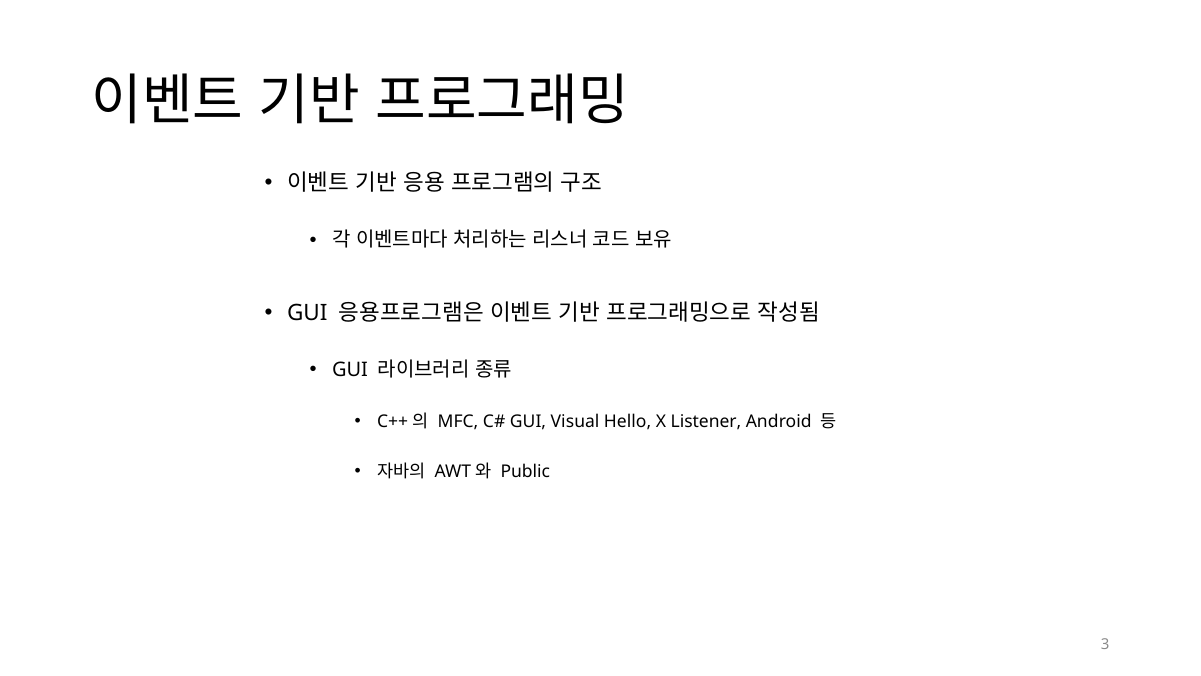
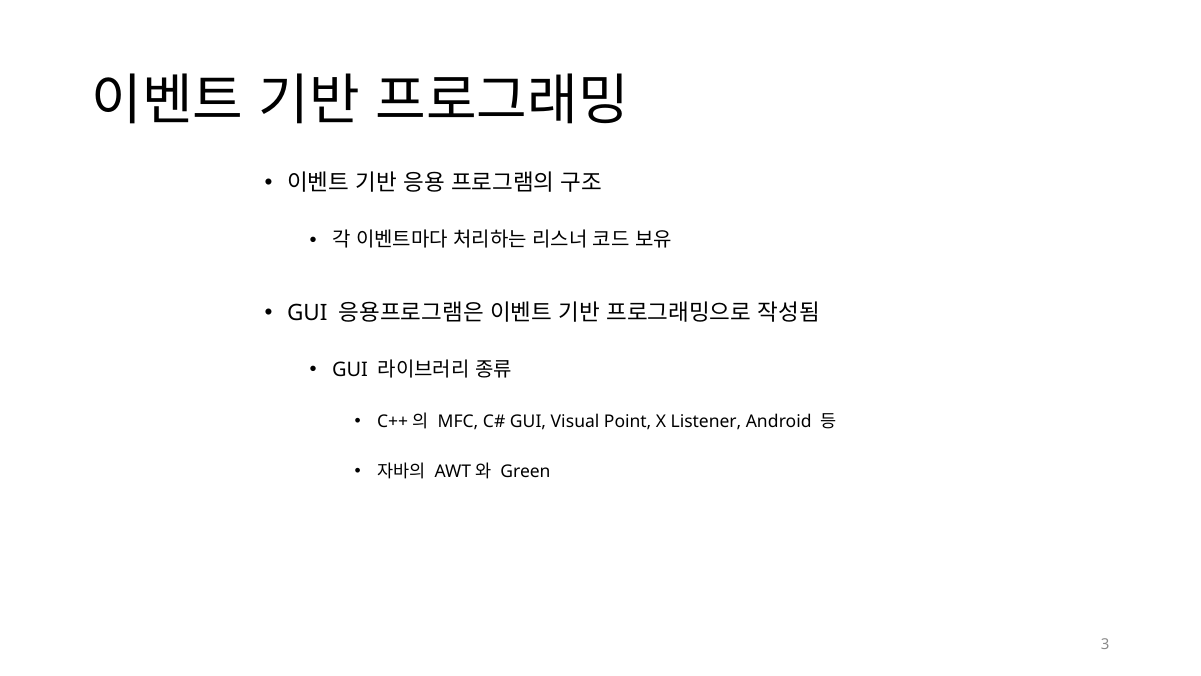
Hello: Hello -> Point
Public: Public -> Green
